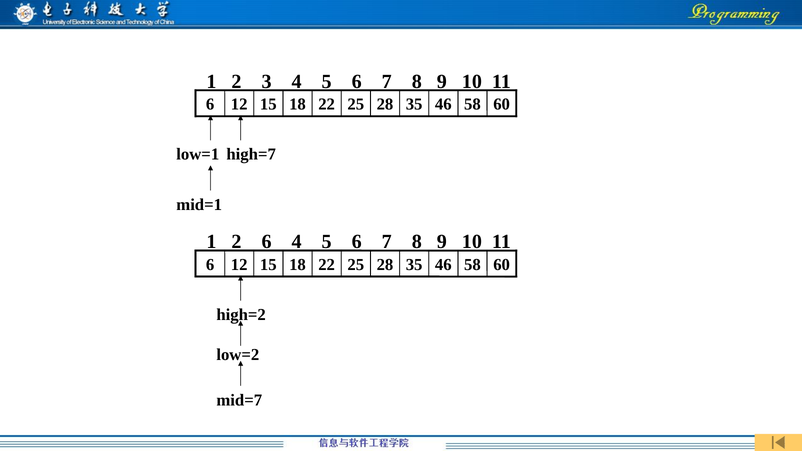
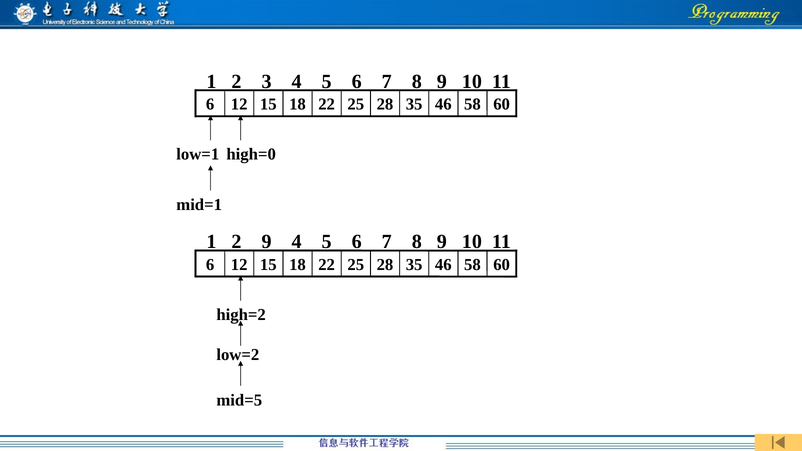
high=7: high=7 -> high=0
2 6: 6 -> 9
mid=7: mid=7 -> mid=5
